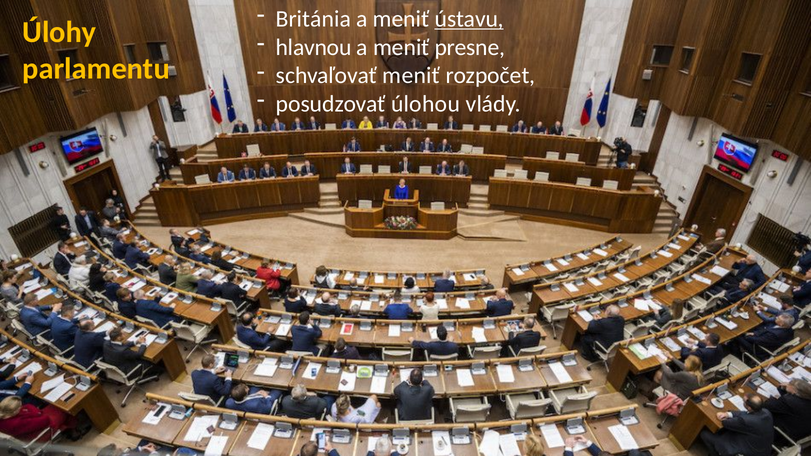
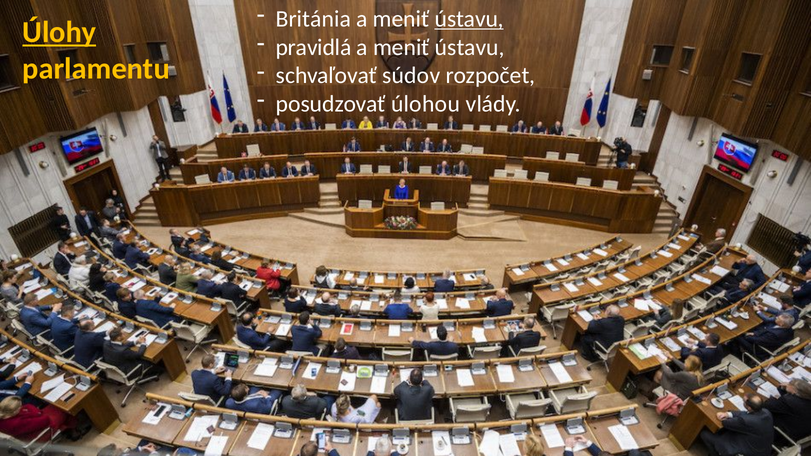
Úlohy underline: none -> present
hlavnou: hlavnou -> pravidlá
presne at (470, 47): presne -> ústavu
schvaľovať meniť: meniť -> súdov
